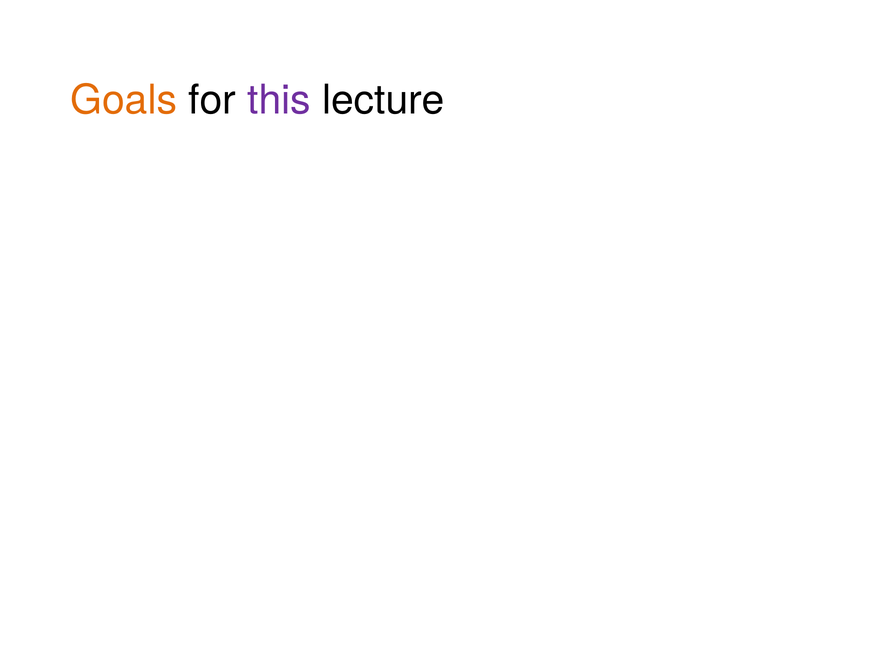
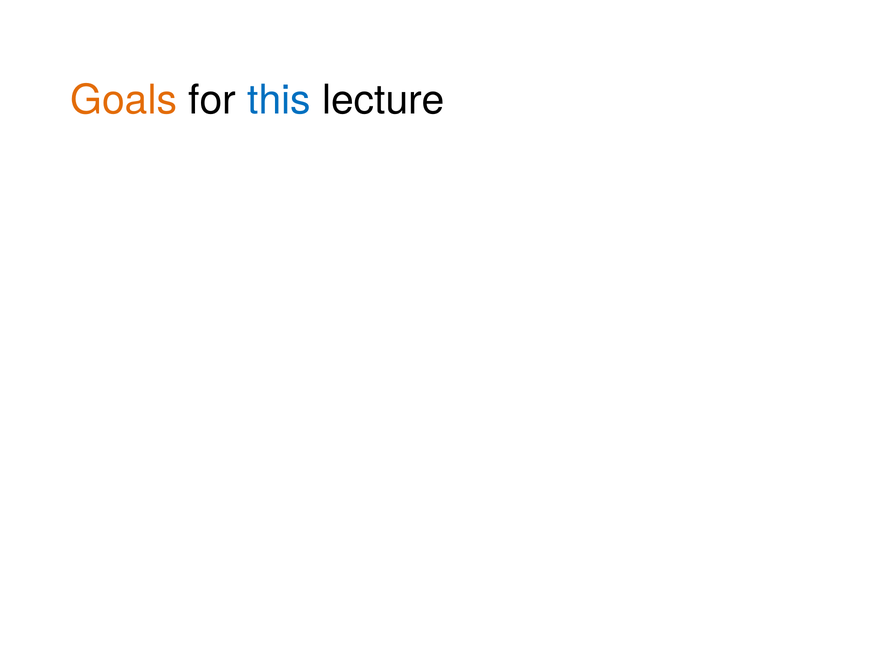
this colour: purple -> blue
